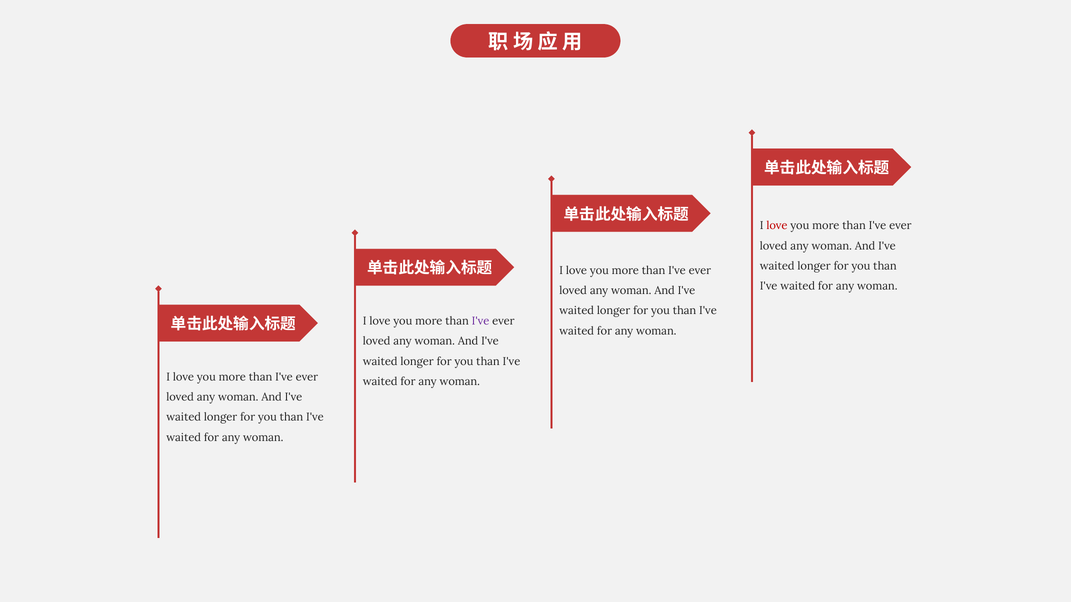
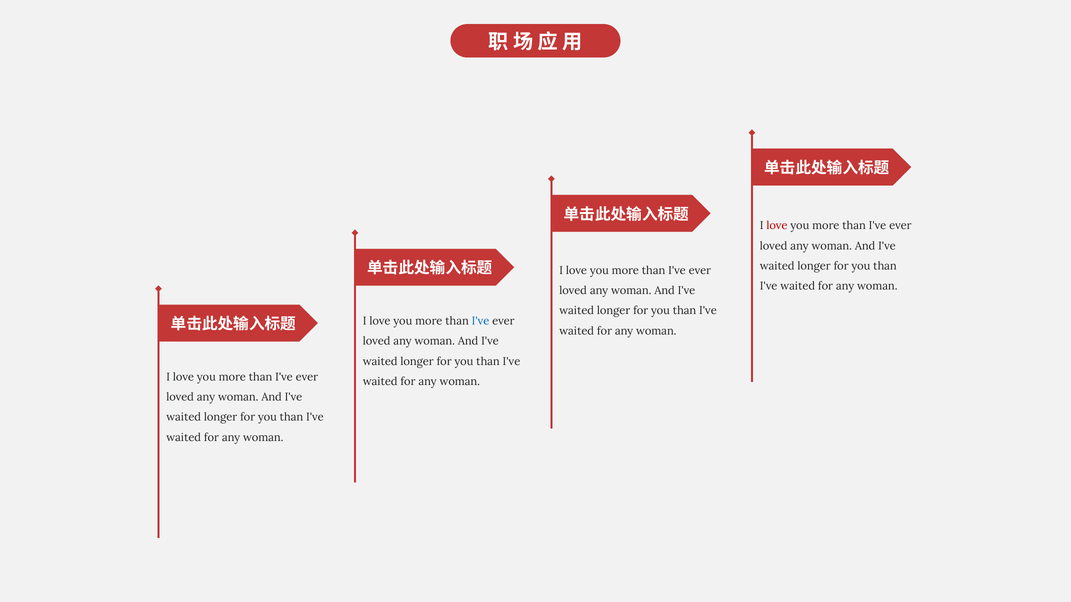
I've at (481, 321) colour: purple -> blue
